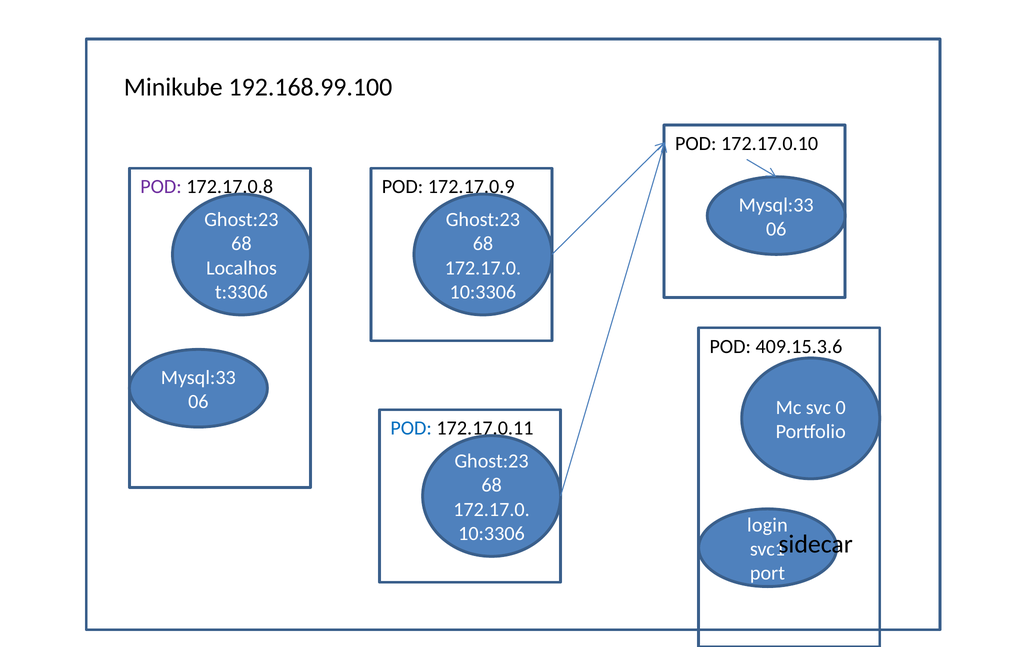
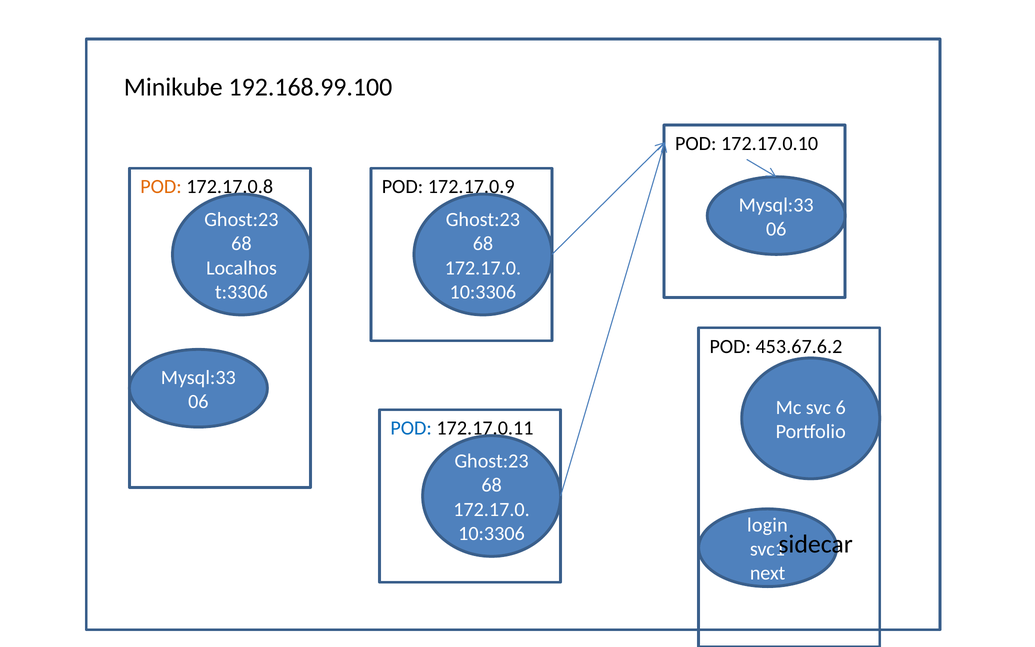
POD at (161, 187) colour: purple -> orange
409.15.3.6: 409.15.3.6 -> 453.67.6.2
0: 0 -> 6
port: port -> next
